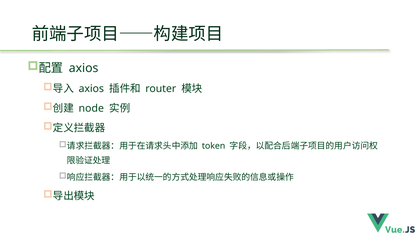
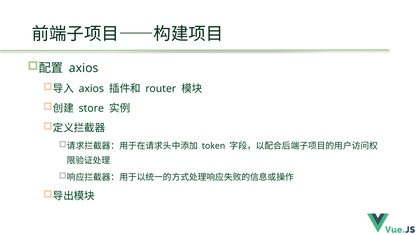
node: node -> store
